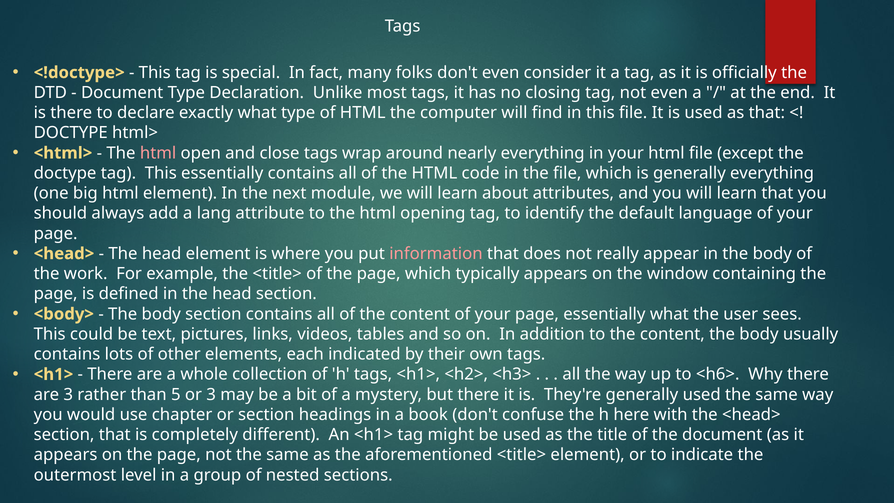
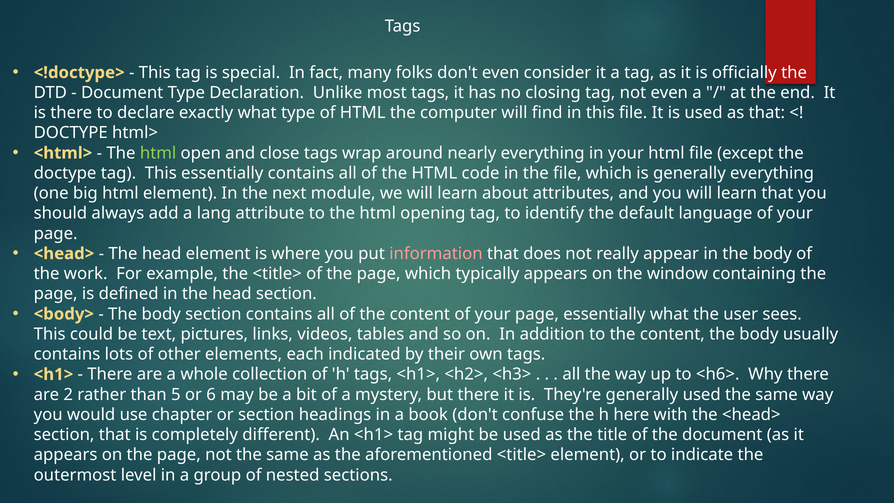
html at (158, 153) colour: pink -> light green
are 3: 3 -> 2
or 3: 3 -> 6
